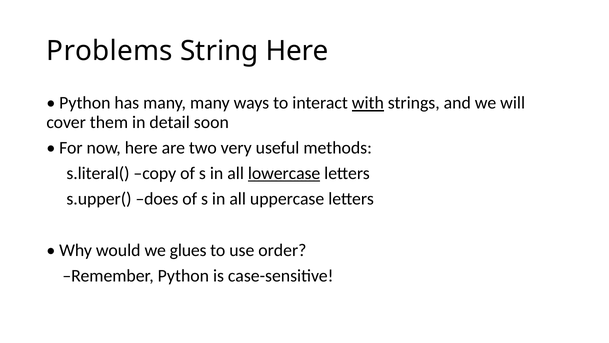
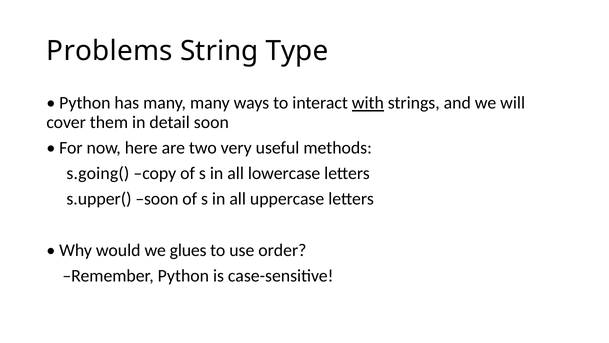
String Here: Here -> Type
s.literal(: s.literal( -> s.going(
lowercase underline: present -> none
s.upper( does: does -> soon
